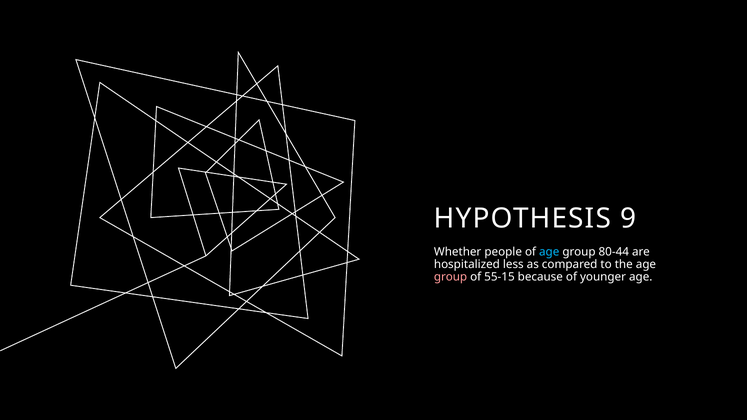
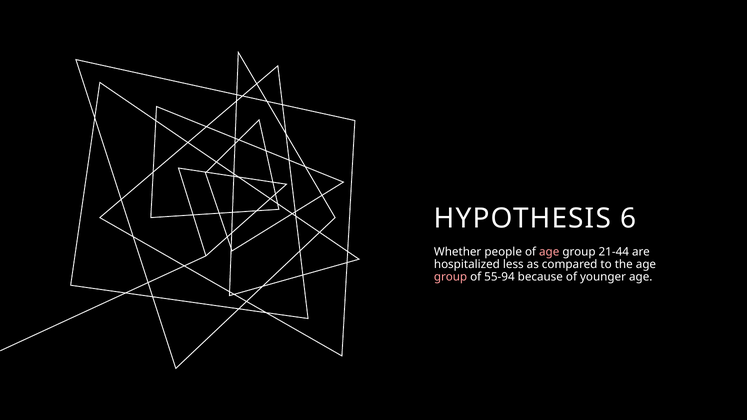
9: 9 -> 6
age at (549, 252) colour: light blue -> pink
80-44: 80-44 -> 21-44
55-15: 55-15 -> 55-94
